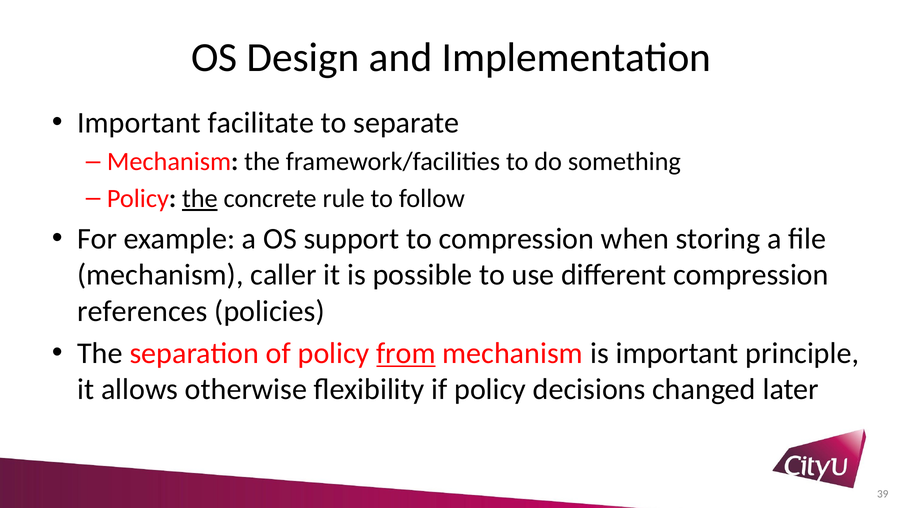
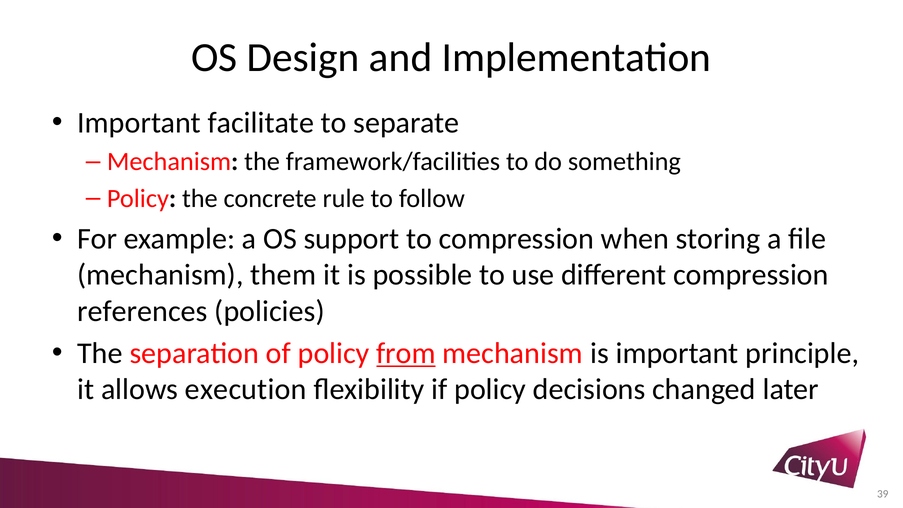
the at (200, 199) underline: present -> none
caller: caller -> them
otherwise: otherwise -> execution
